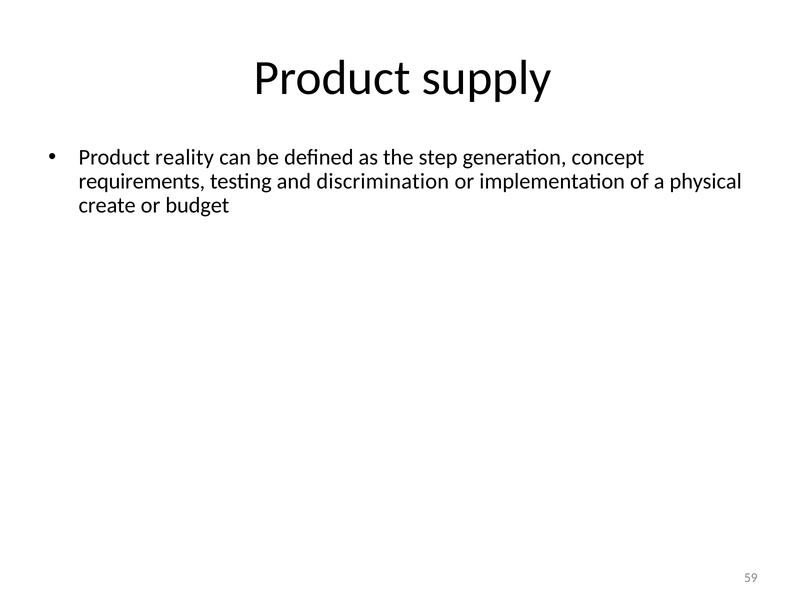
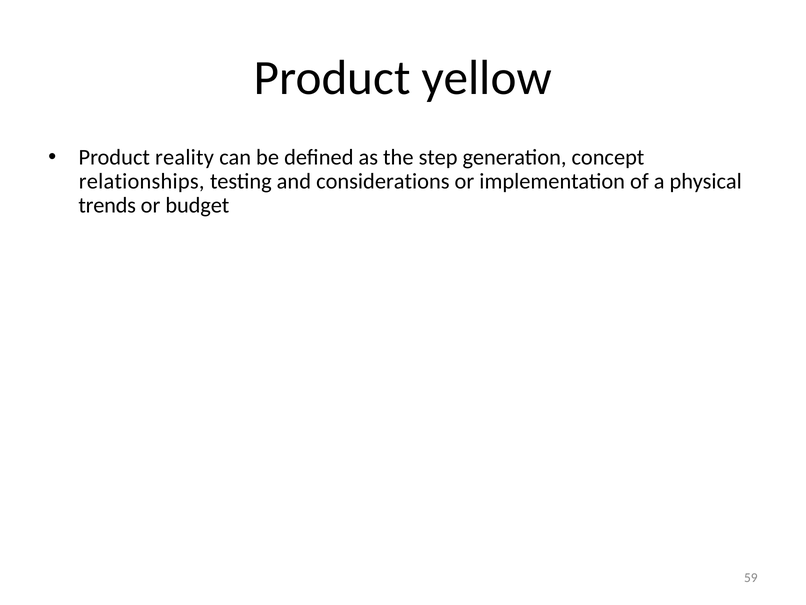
supply: supply -> yellow
requirements: requirements -> relationships
discrimination: discrimination -> considerations
create: create -> trends
